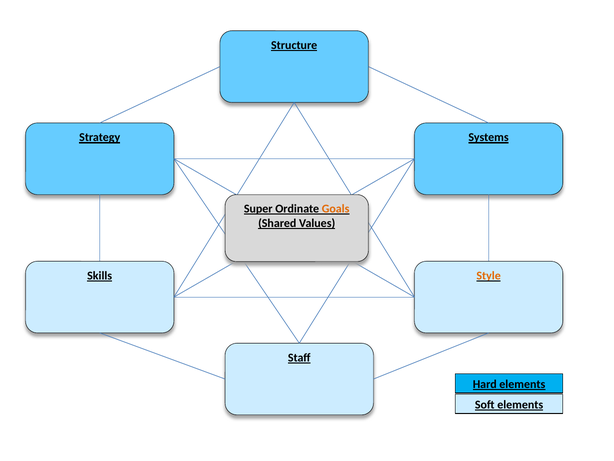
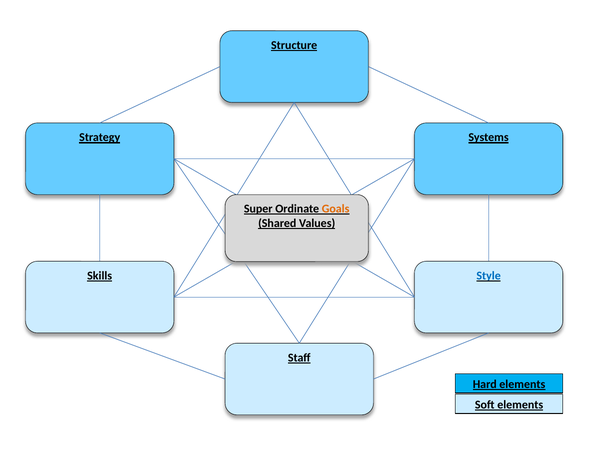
Style colour: orange -> blue
